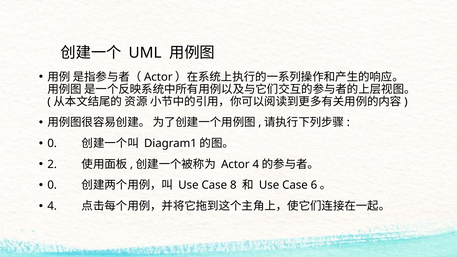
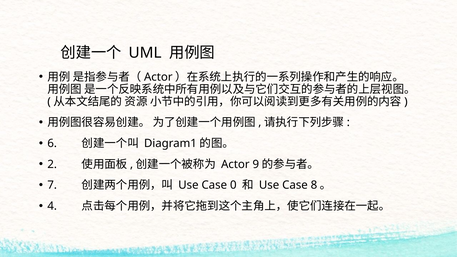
0 at (52, 143): 0 -> 6
Actor 4: 4 -> 9
0 at (52, 185): 0 -> 7
8: 8 -> 0
6: 6 -> 8
